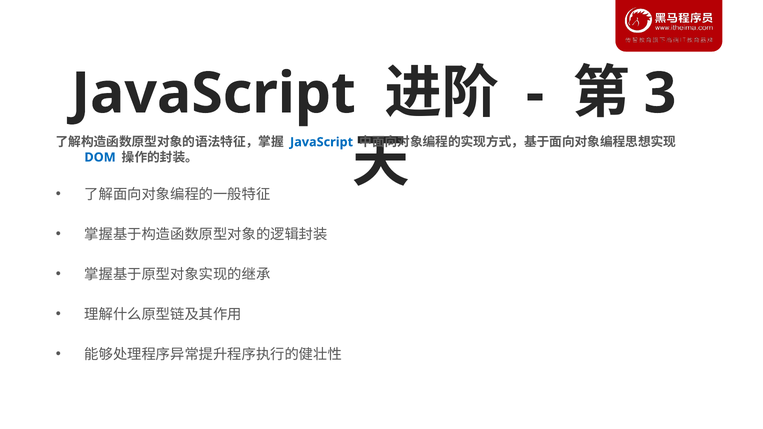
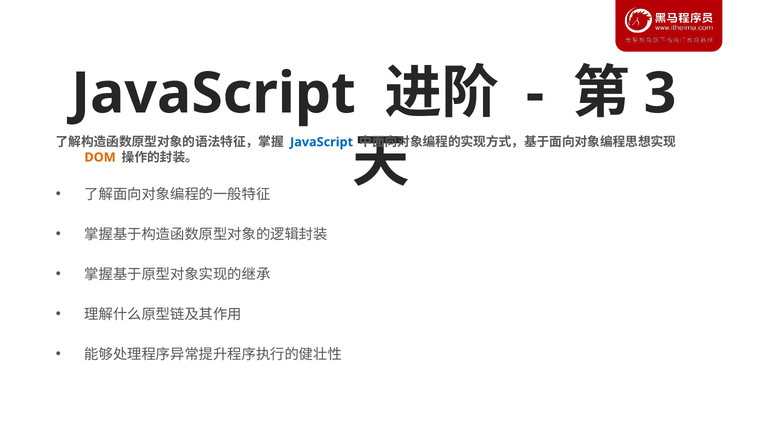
DOM colour: blue -> orange
